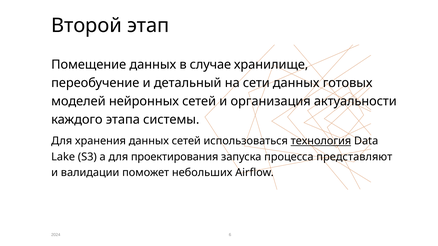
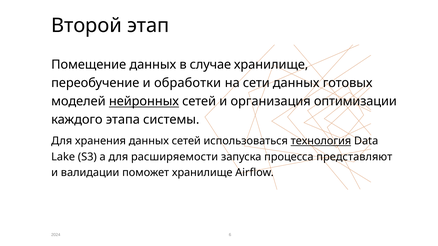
детальный: детальный -> обработки
нейронных underline: none -> present
актуальности: актуальности -> оптимизации
проектирования: проектирования -> расширяемости
поможет небольших: небольших -> хранилище
